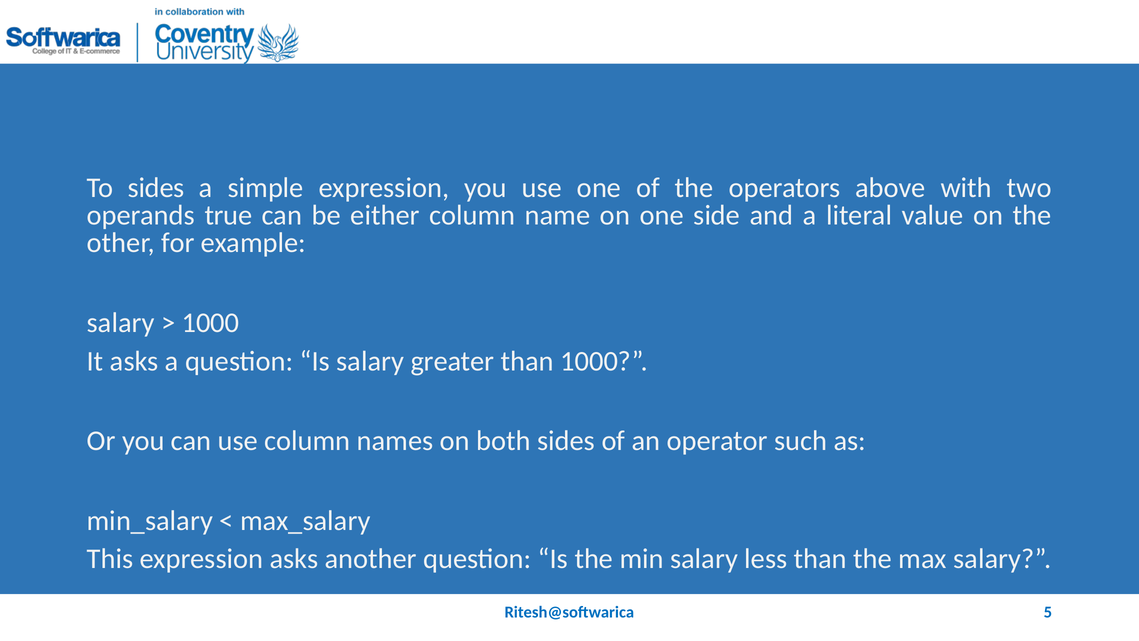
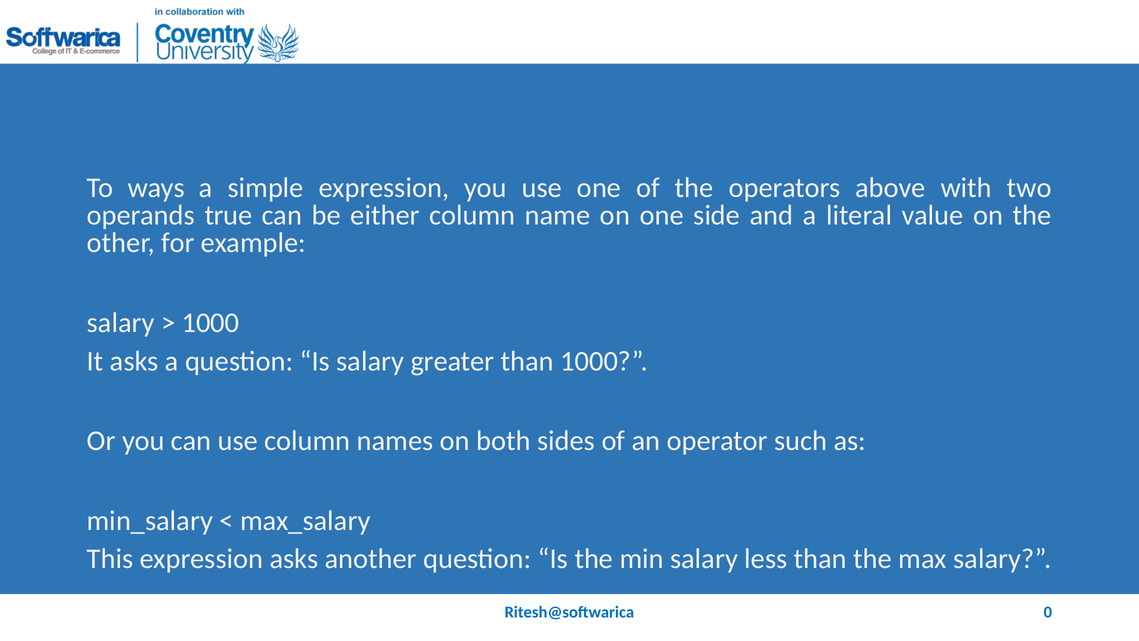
To sides: sides -> ways
5: 5 -> 0
